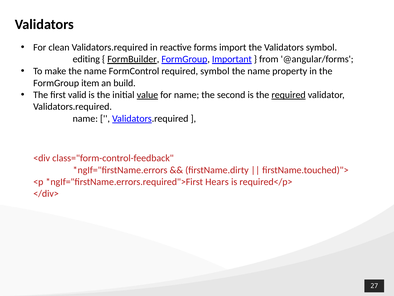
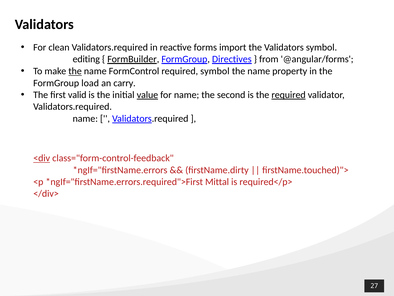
Important: Important -> Directives
the at (75, 71) underline: none -> present
item: item -> load
build: build -> carry
<div underline: none -> present
Hears: Hears -> Mittal
